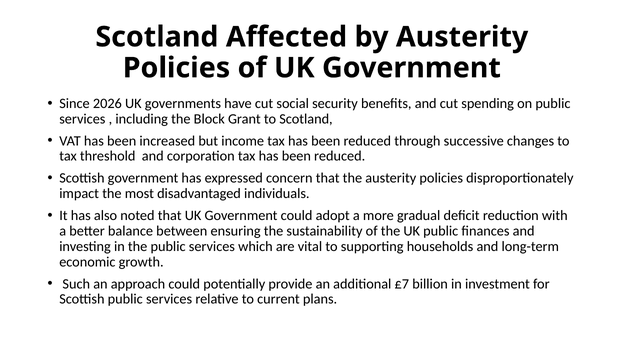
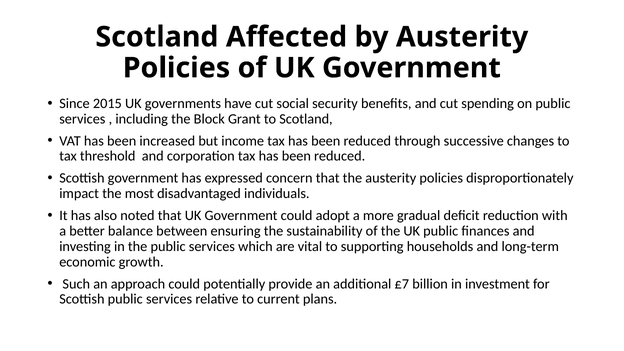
2026: 2026 -> 2015
